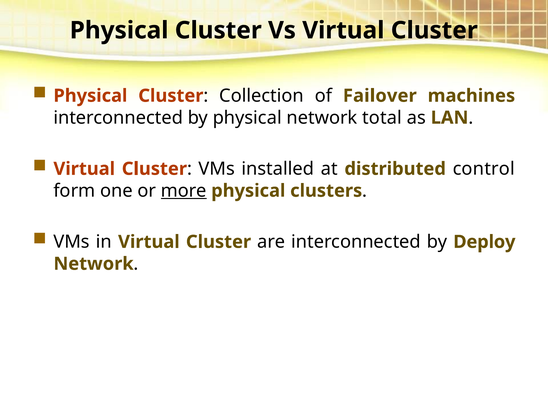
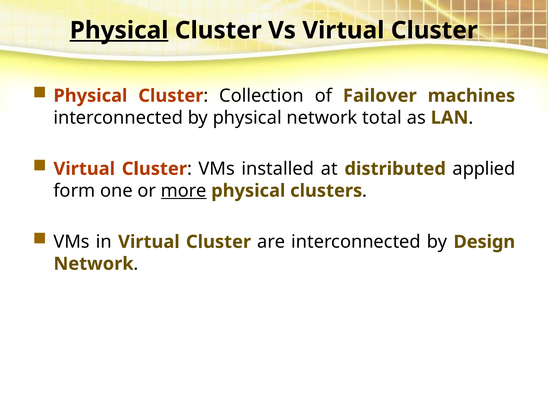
Physical at (119, 30) underline: none -> present
control: control -> applied
Deploy: Deploy -> Design
